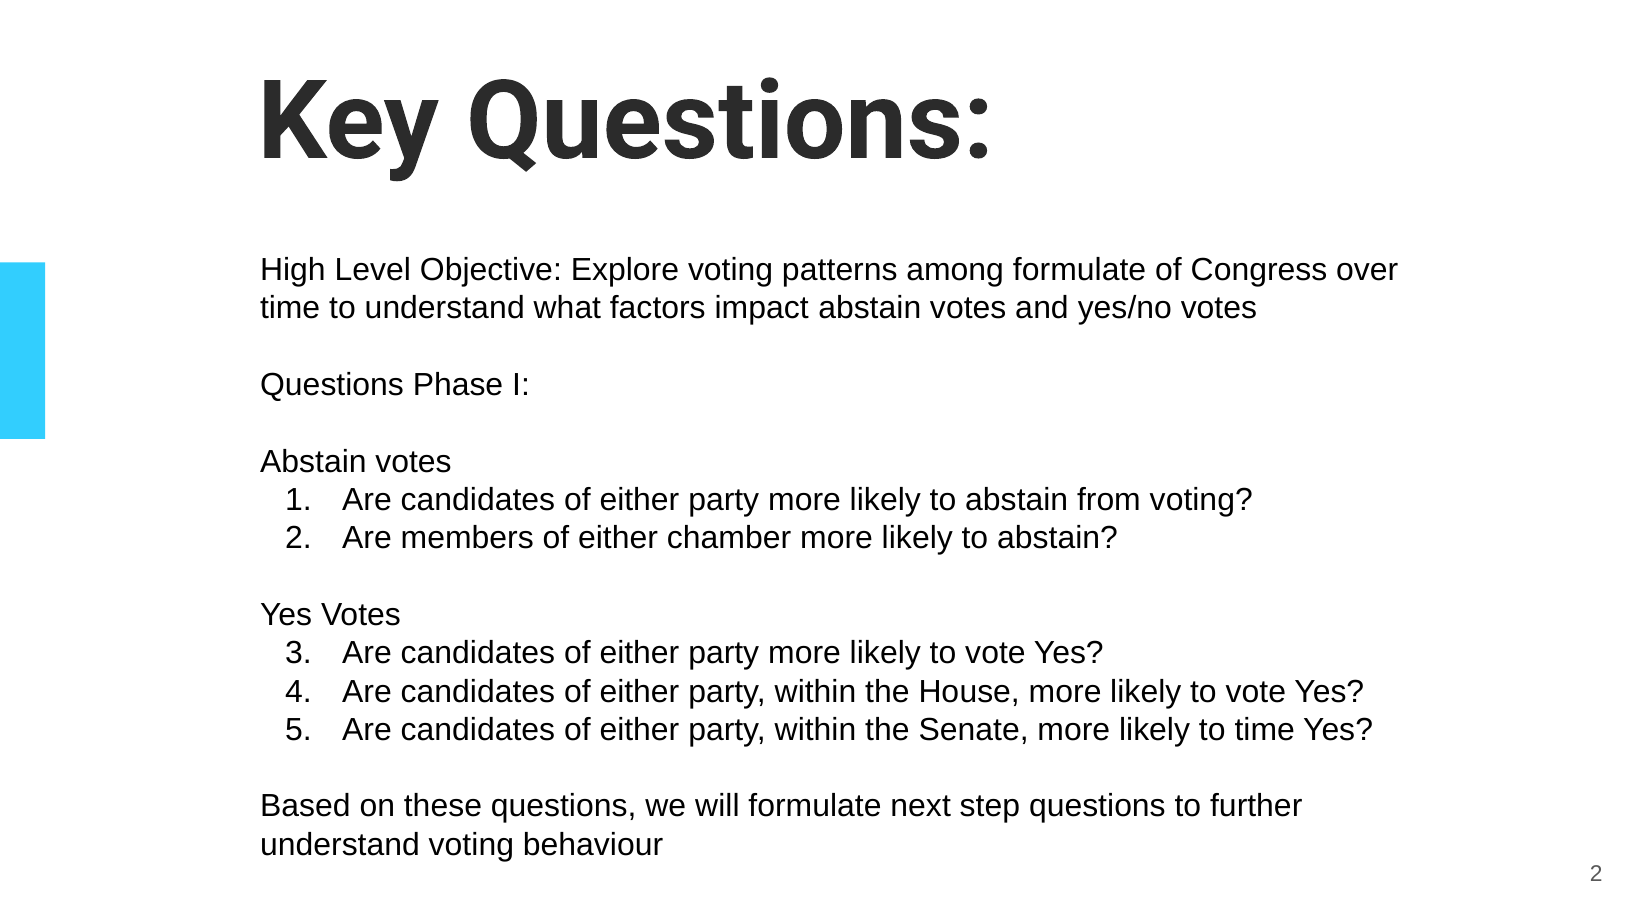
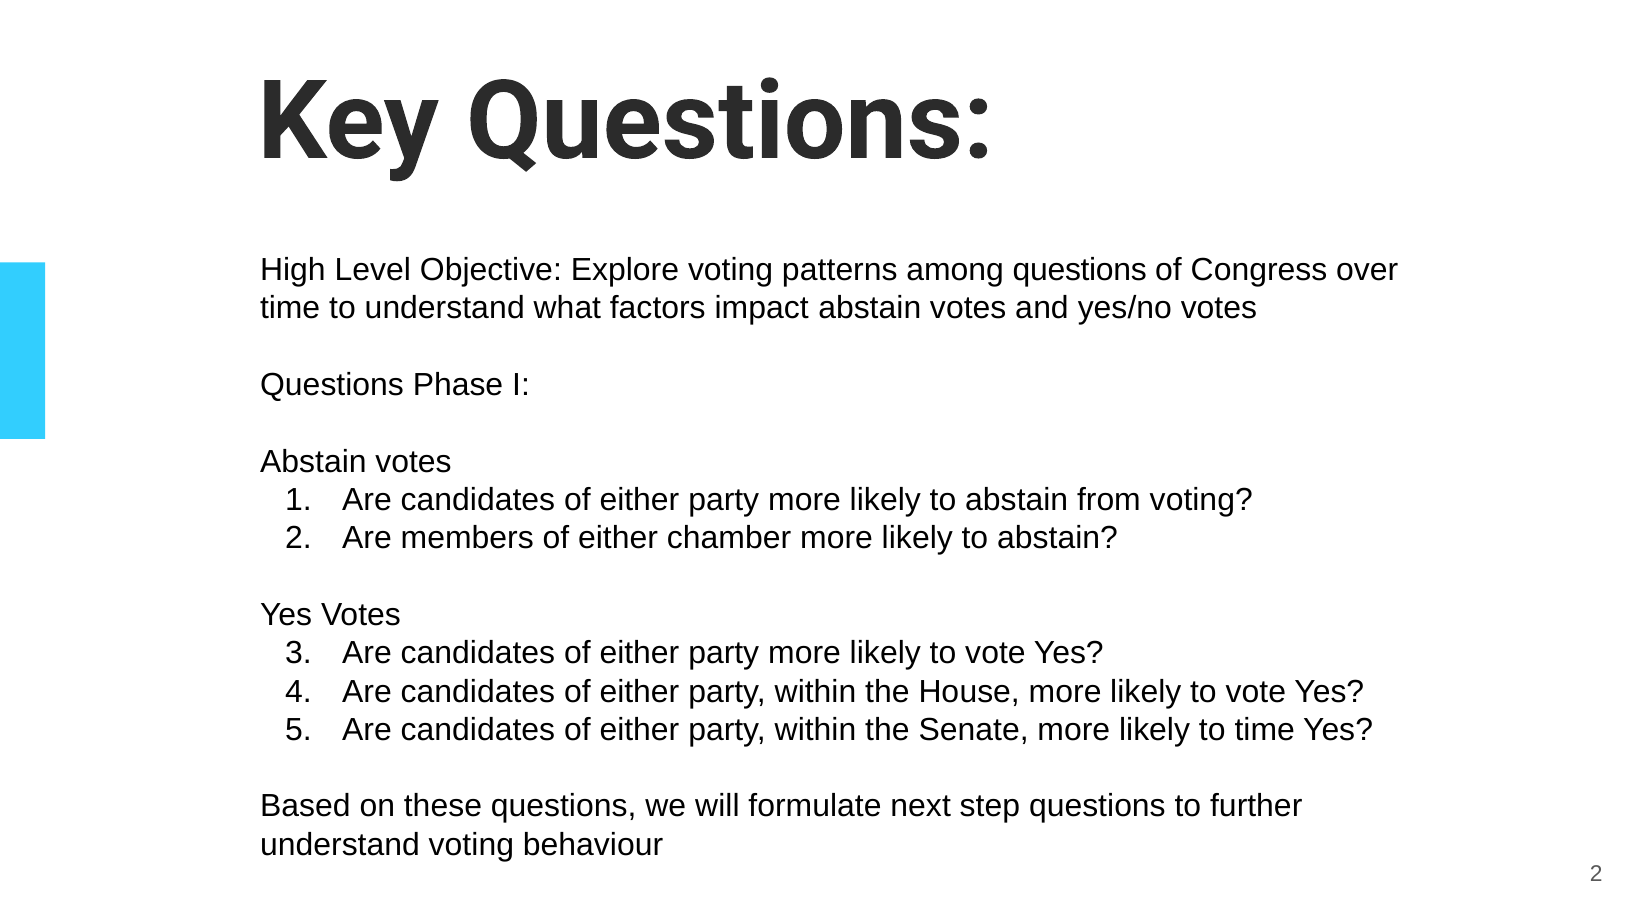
among formulate: formulate -> questions
